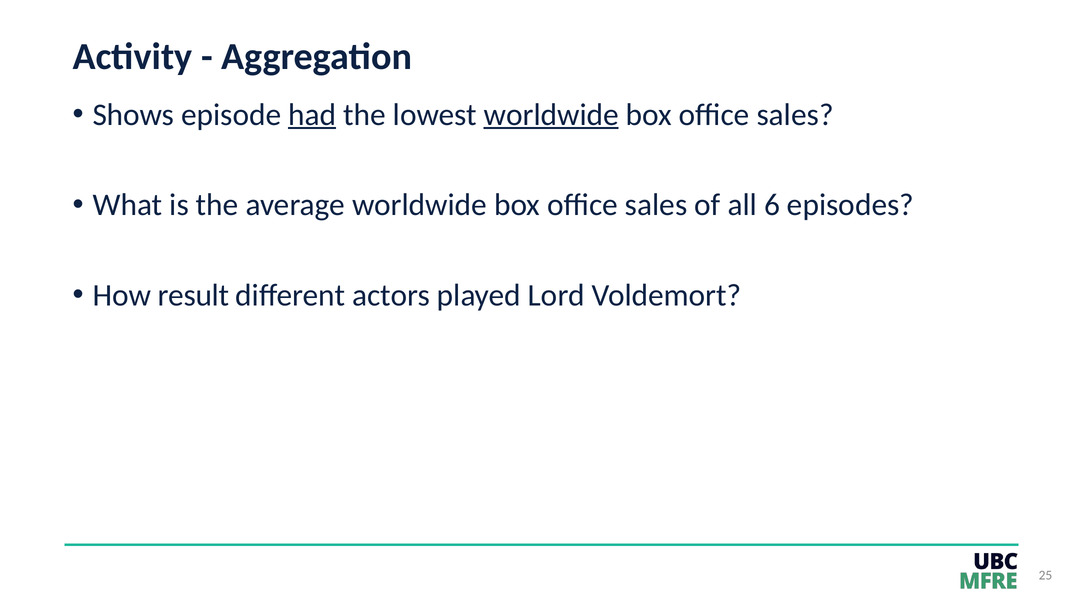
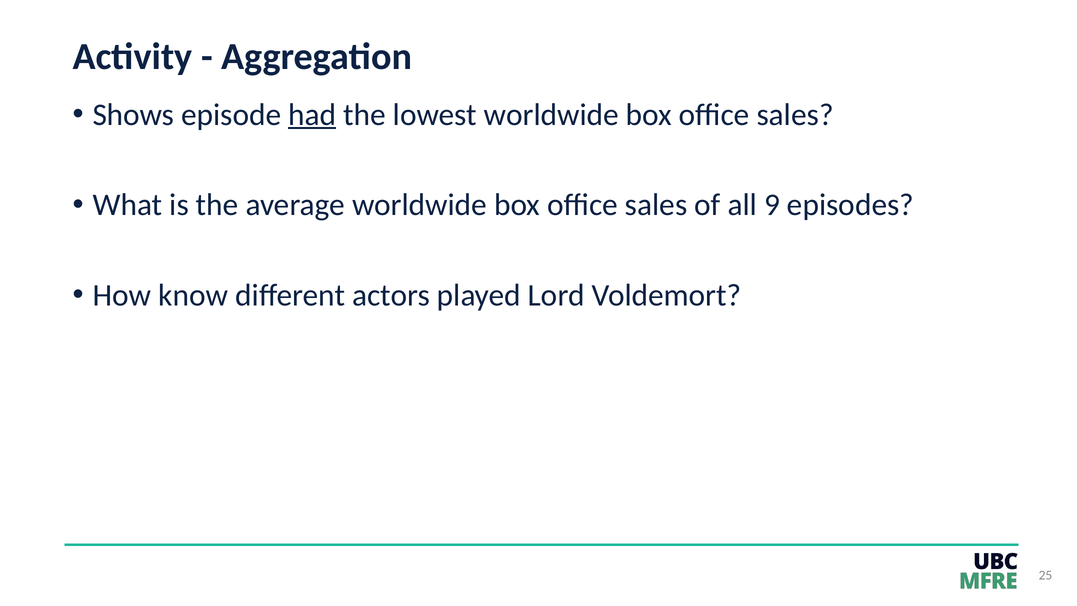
worldwide at (551, 115) underline: present -> none
6: 6 -> 9
result: result -> know
